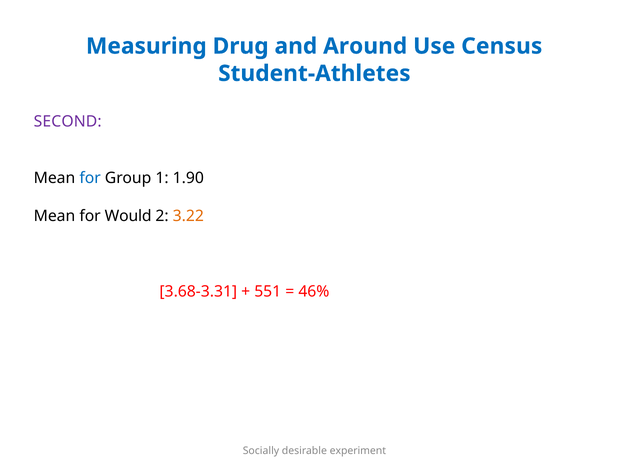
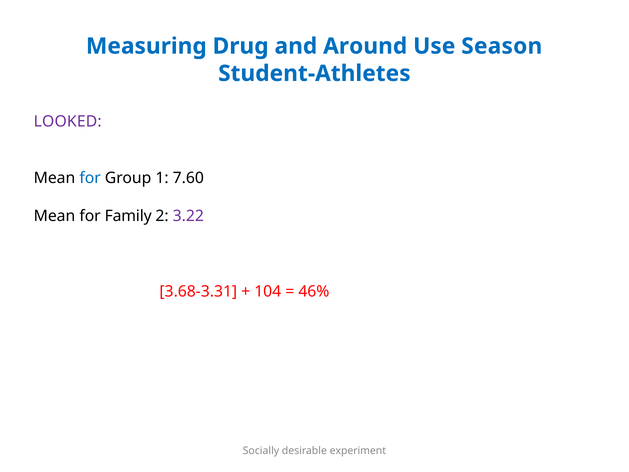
Census: Census -> Season
SECOND: SECOND -> LOOKED
1.90: 1.90 -> 7.60
Would: Would -> Family
3.22 colour: orange -> purple
551: 551 -> 104
